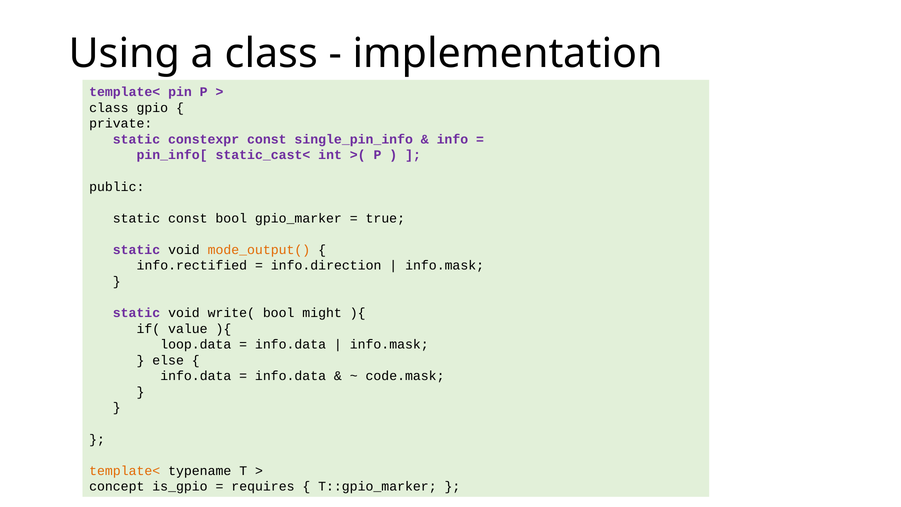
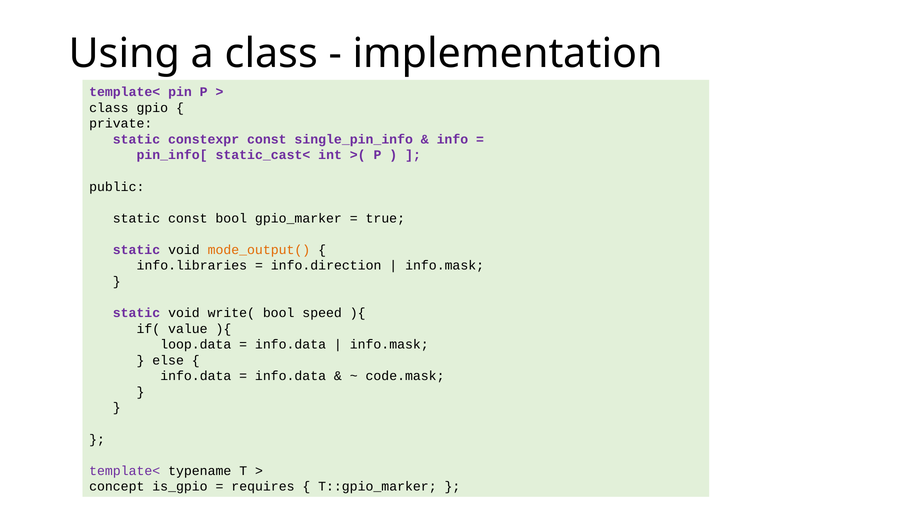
info.rectified: info.rectified -> info.libraries
might: might -> speed
template< at (125, 471) colour: orange -> purple
